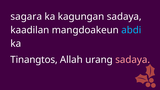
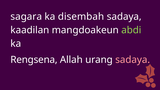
kagungan: kagungan -> disembah
abdi colour: light blue -> light green
Tinangtos: Tinangtos -> Rengsena
